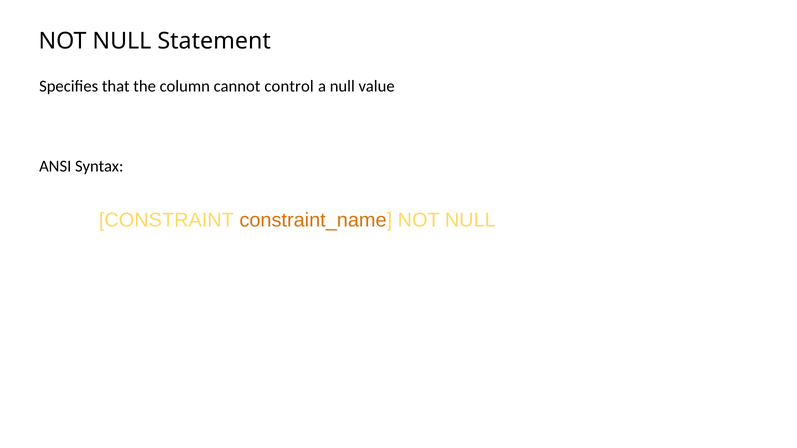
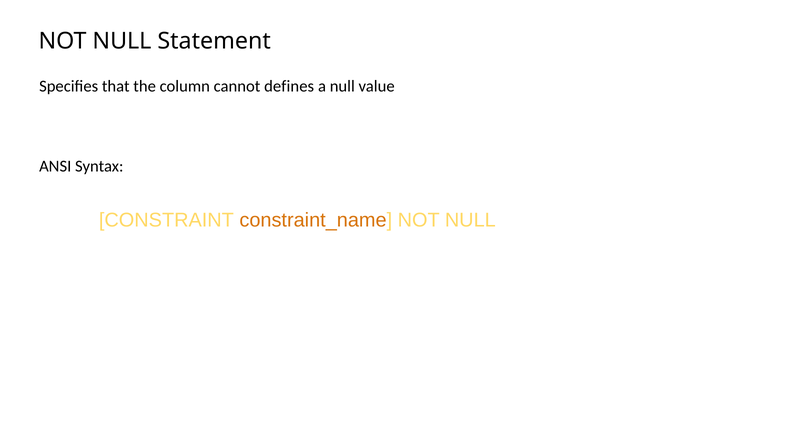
control: control -> defines
